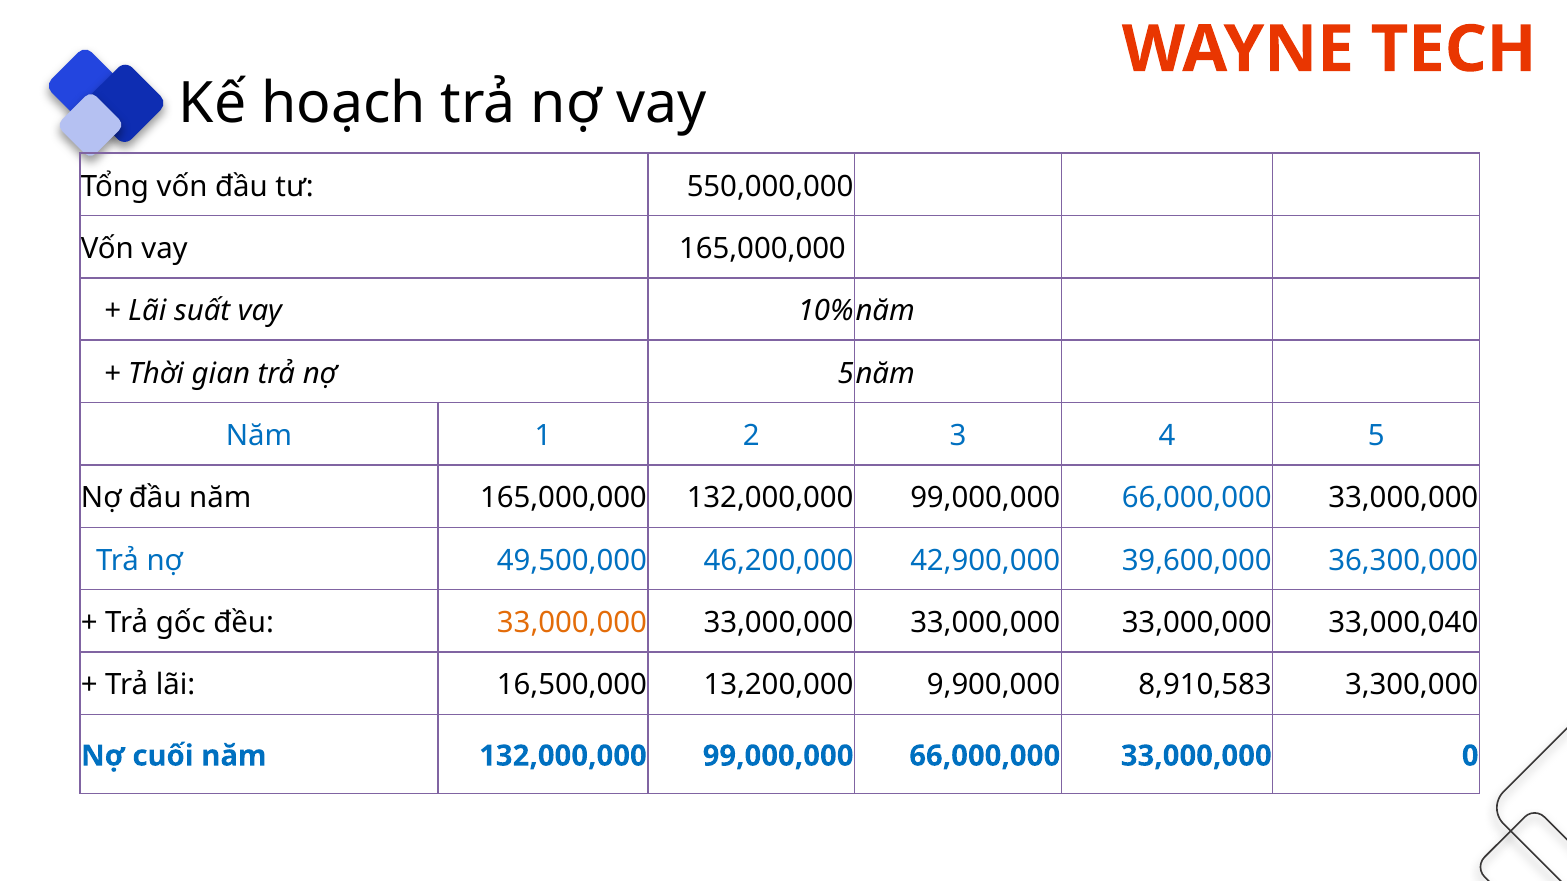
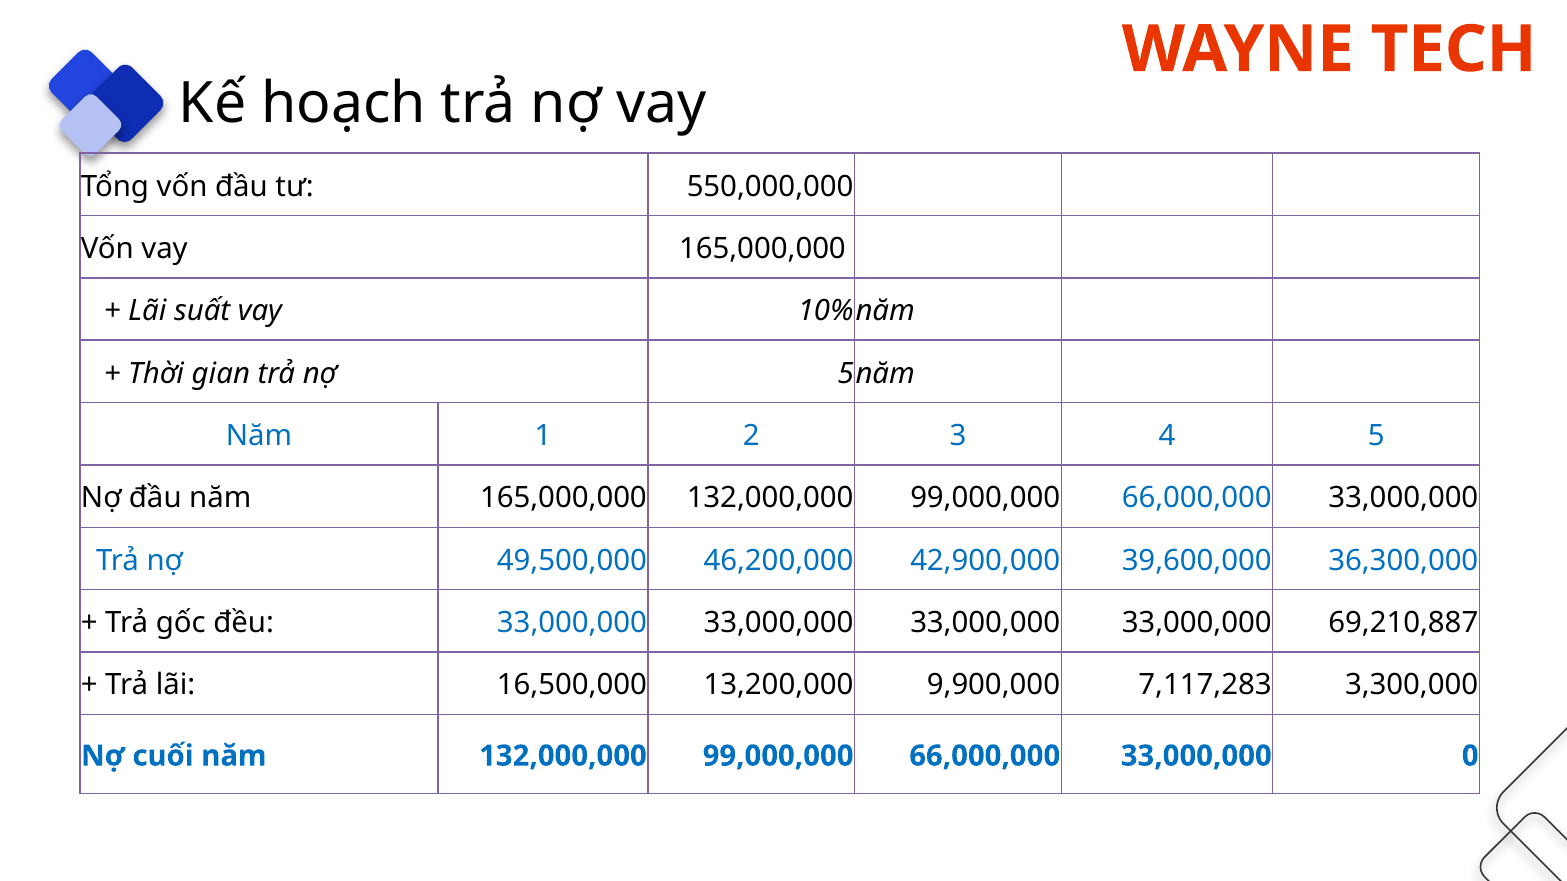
33,000,000 at (572, 623) colour: orange -> blue
33,000,040: 33,000,040 -> 69,210,887
8,910,583: 8,910,583 -> 7,117,283
